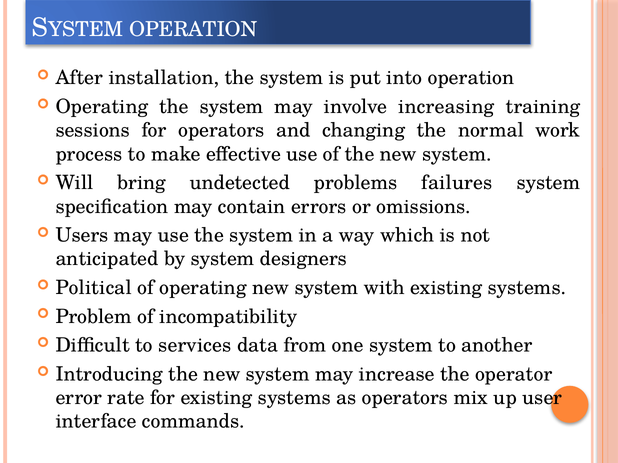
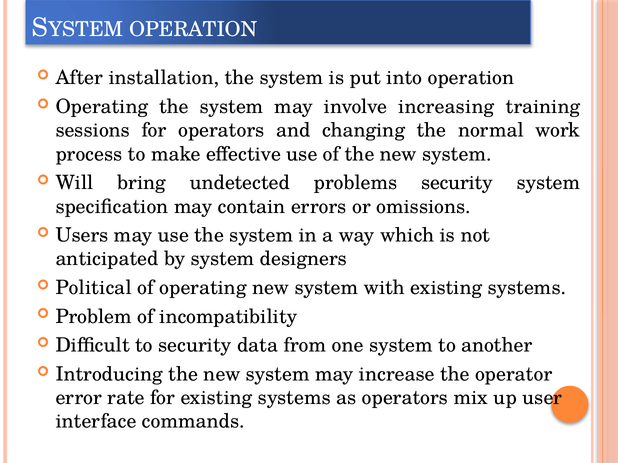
problems failures: failures -> security
to services: services -> security
